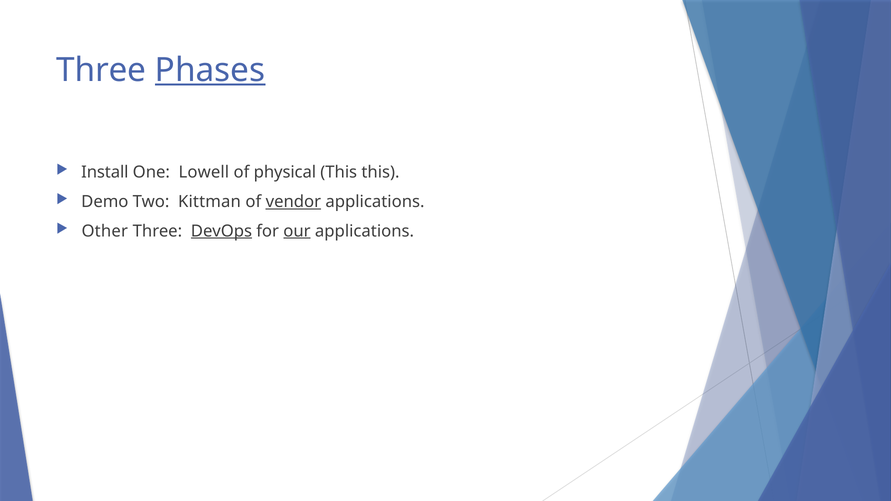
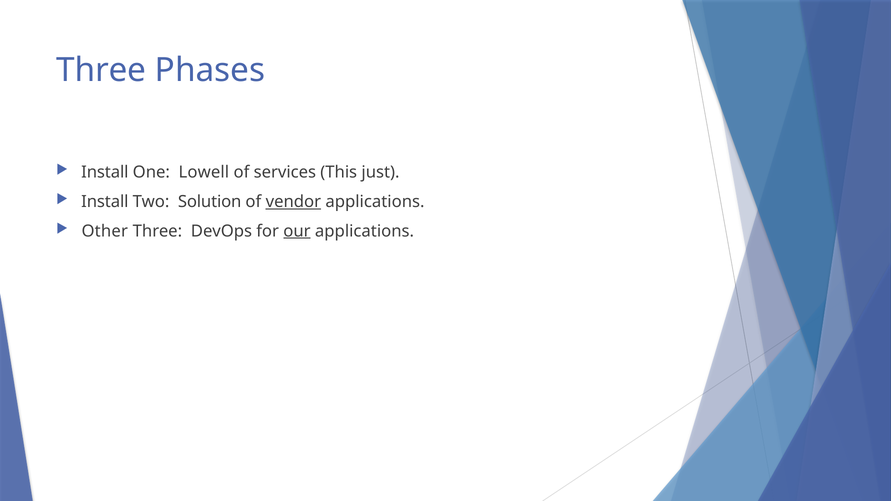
Phases underline: present -> none
physical: physical -> services
This this: this -> just
Demo at (105, 202): Demo -> Install
Kittman: Kittman -> Solution
DevOps underline: present -> none
